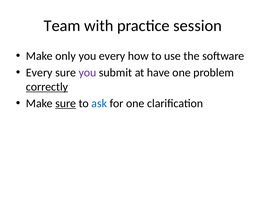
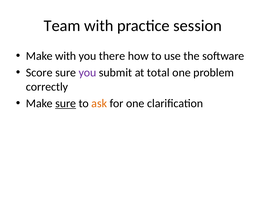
Make only: only -> with
you every: every -> there
Every at (39, 72): Every -> Score
have: have -> total
correctly underline: present -> none
ask colour: blue -> orange
